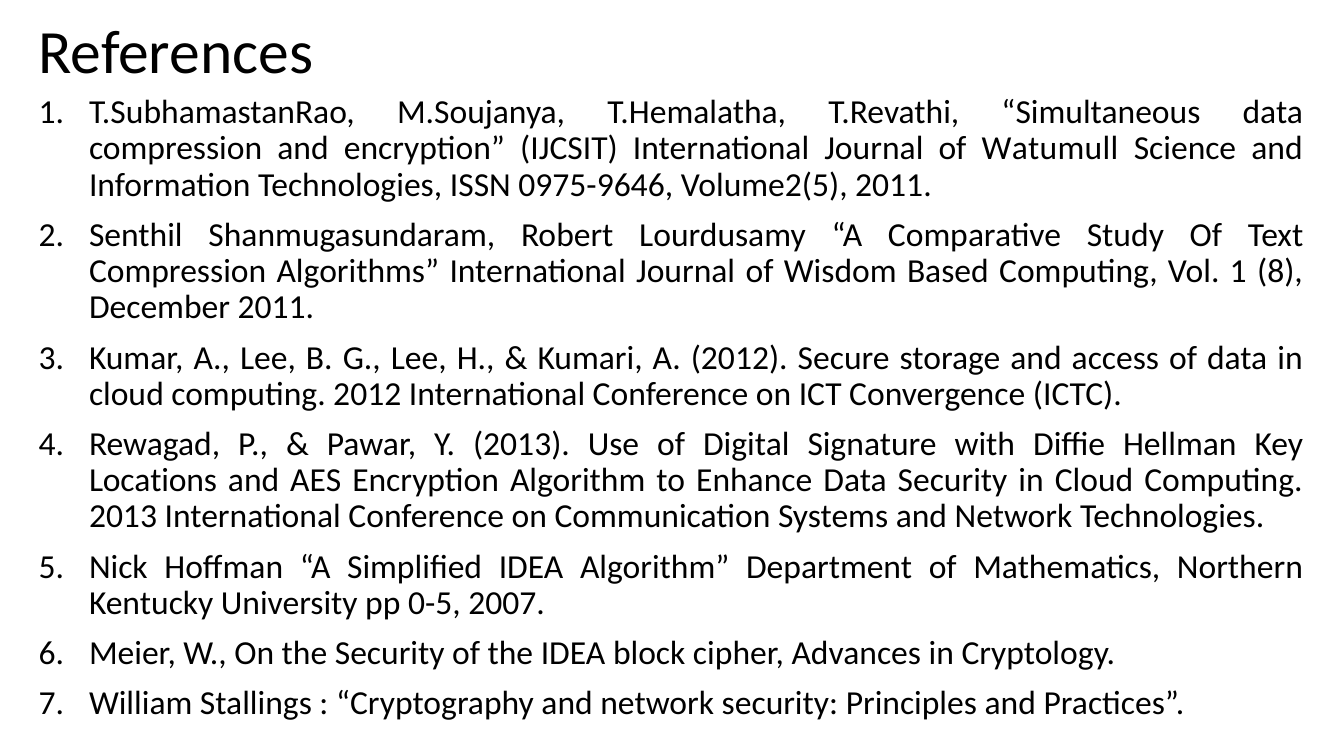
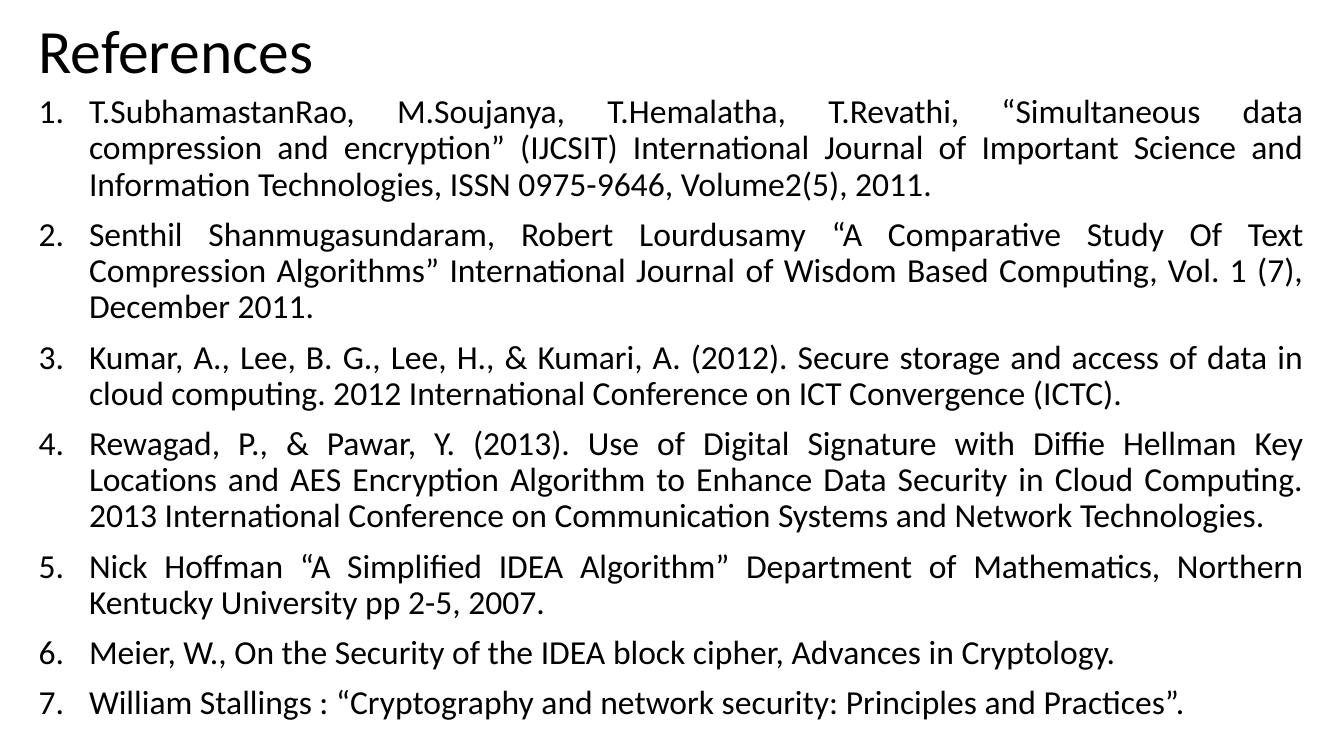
Watumull: Watumull -> Important
1 8: 8 -> 7
0-5: 0-5 -> 2-5
